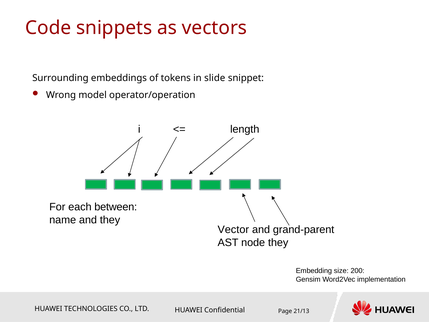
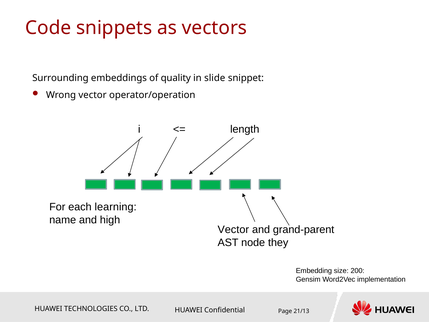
tokens: tokens -> quality
Wrong model: model -> vector
between: between -> learning
and they: they -> high
